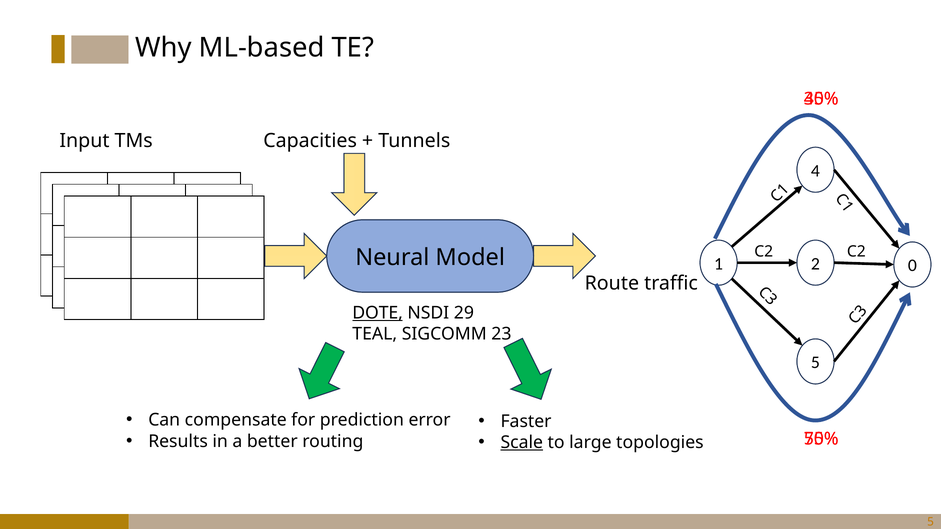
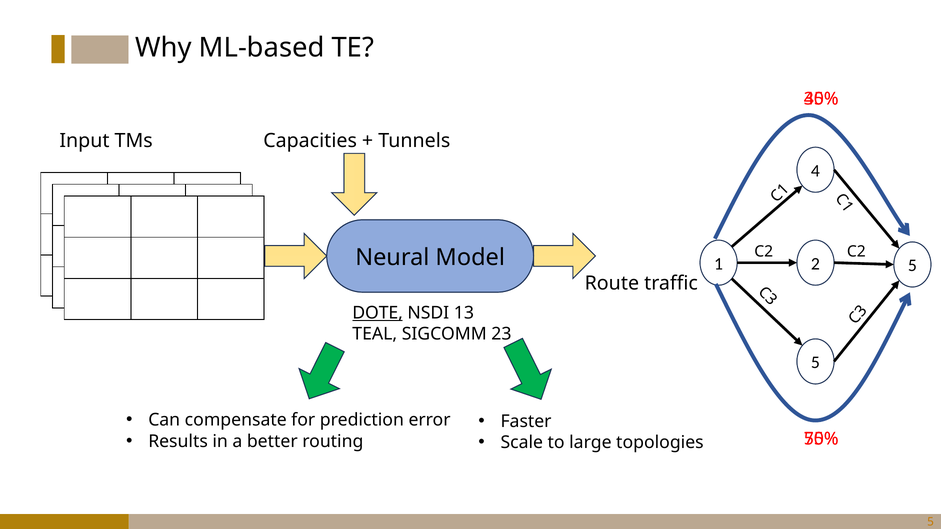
2 0: 0 -> 5
29: 29 -> 13
Scale underline: present -> none
